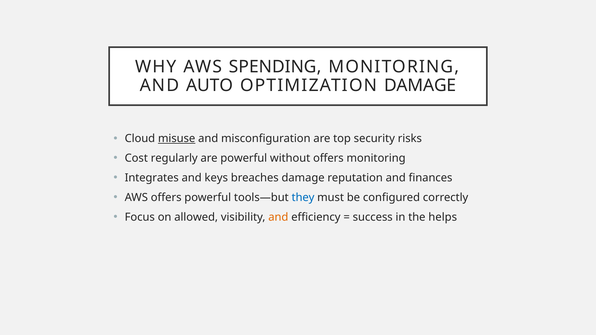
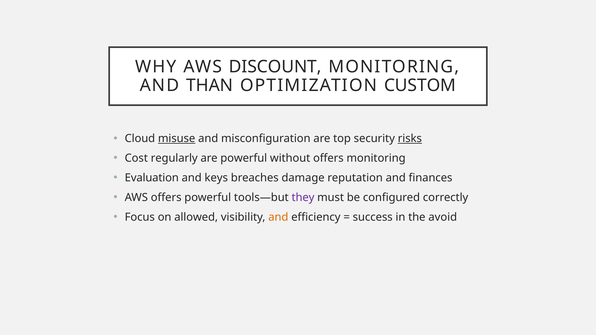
SPENDING: SPENDING -> DISCOUNT
AUTO: AUTO -> THAN
OPTIMIZATION DAMAGE: DAMAGE -> CUSTOM
risks underline: none -> present
Integrates: Integrates -> Evaluation
they colour: blue -> purple
helps: helps -> avoid
